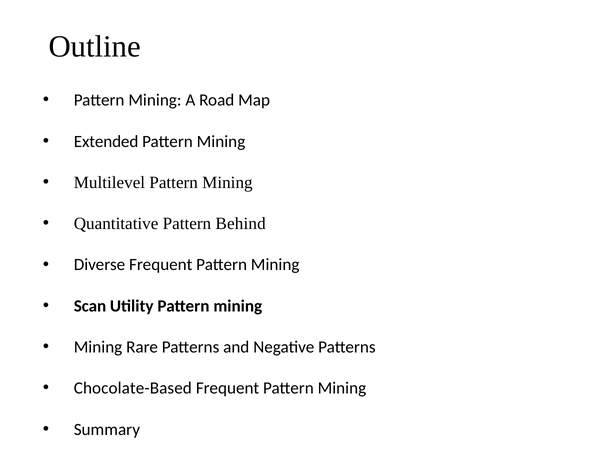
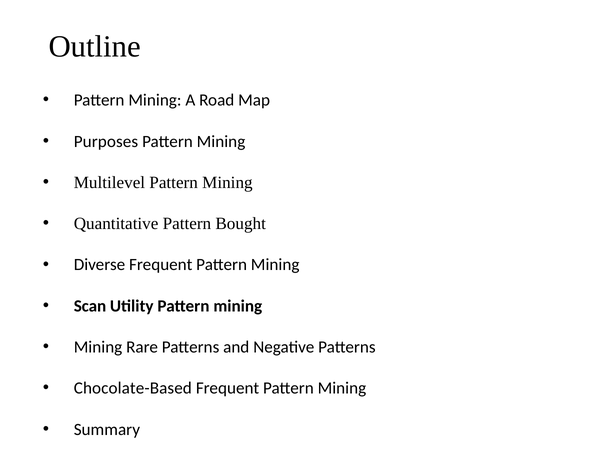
Extended: Extended -> Purposes
Behind: Behind -> Bought
